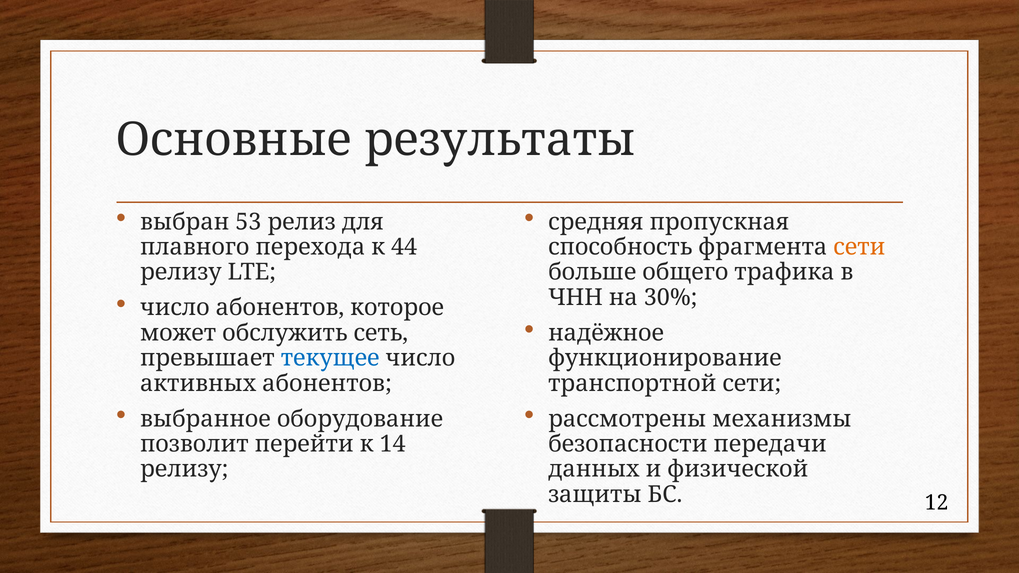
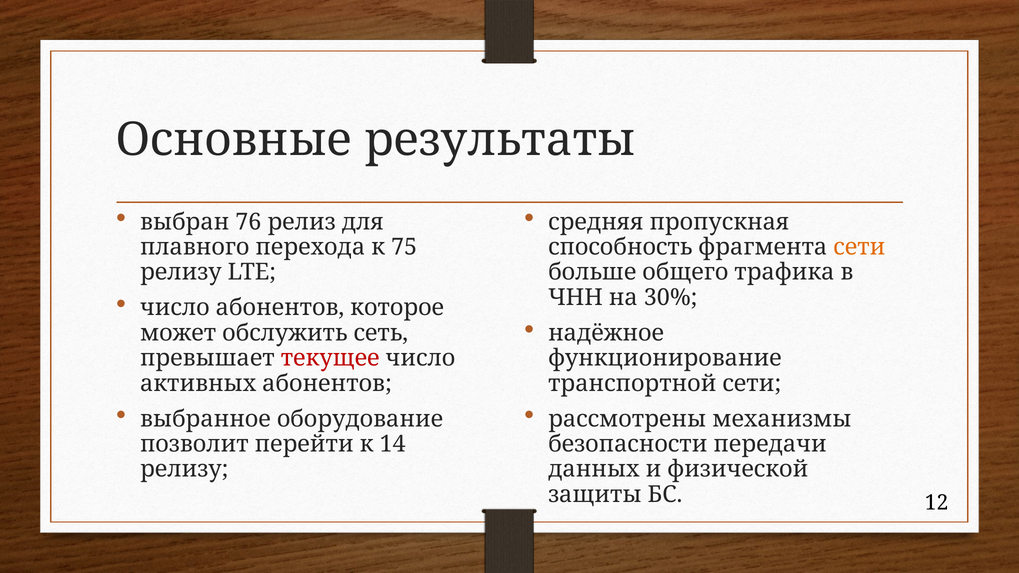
53: 53 -> 76
44: 44 -> 75
текущее colour: blue -> red
